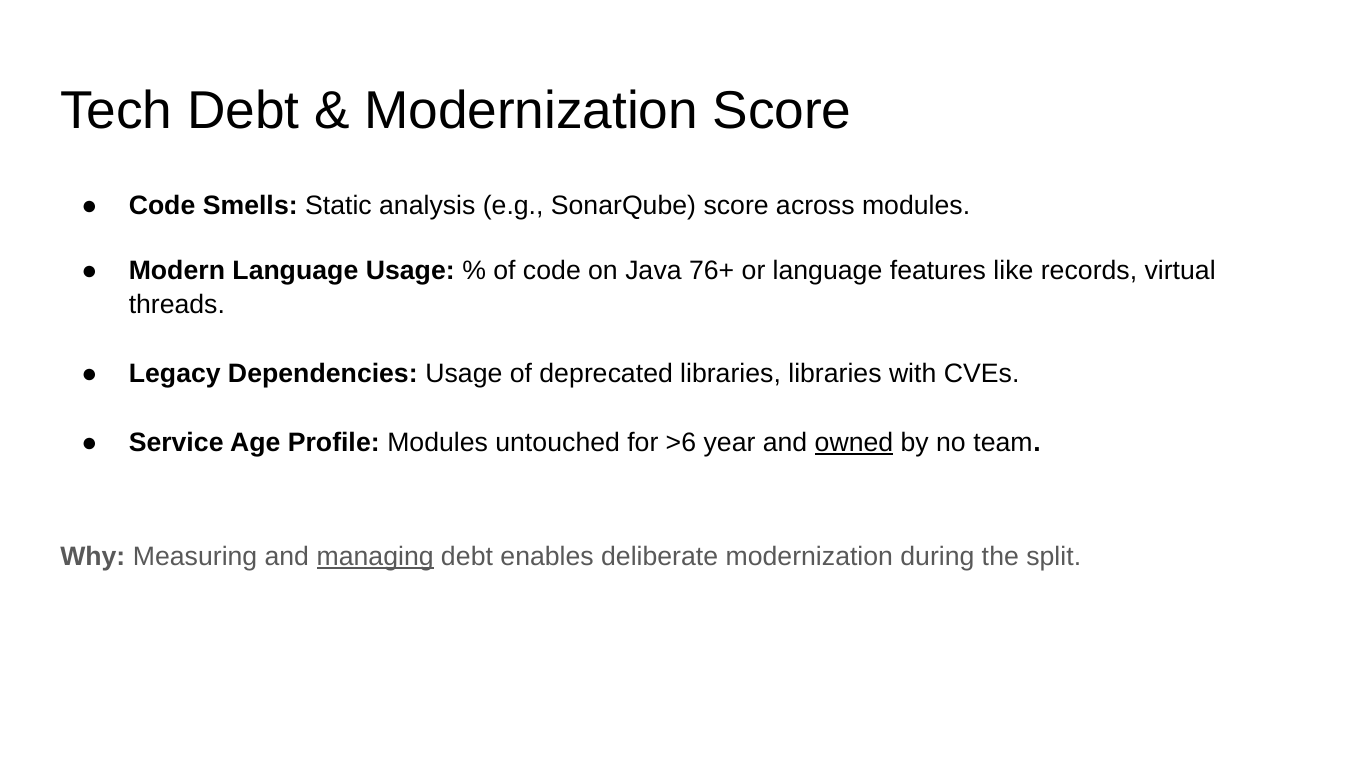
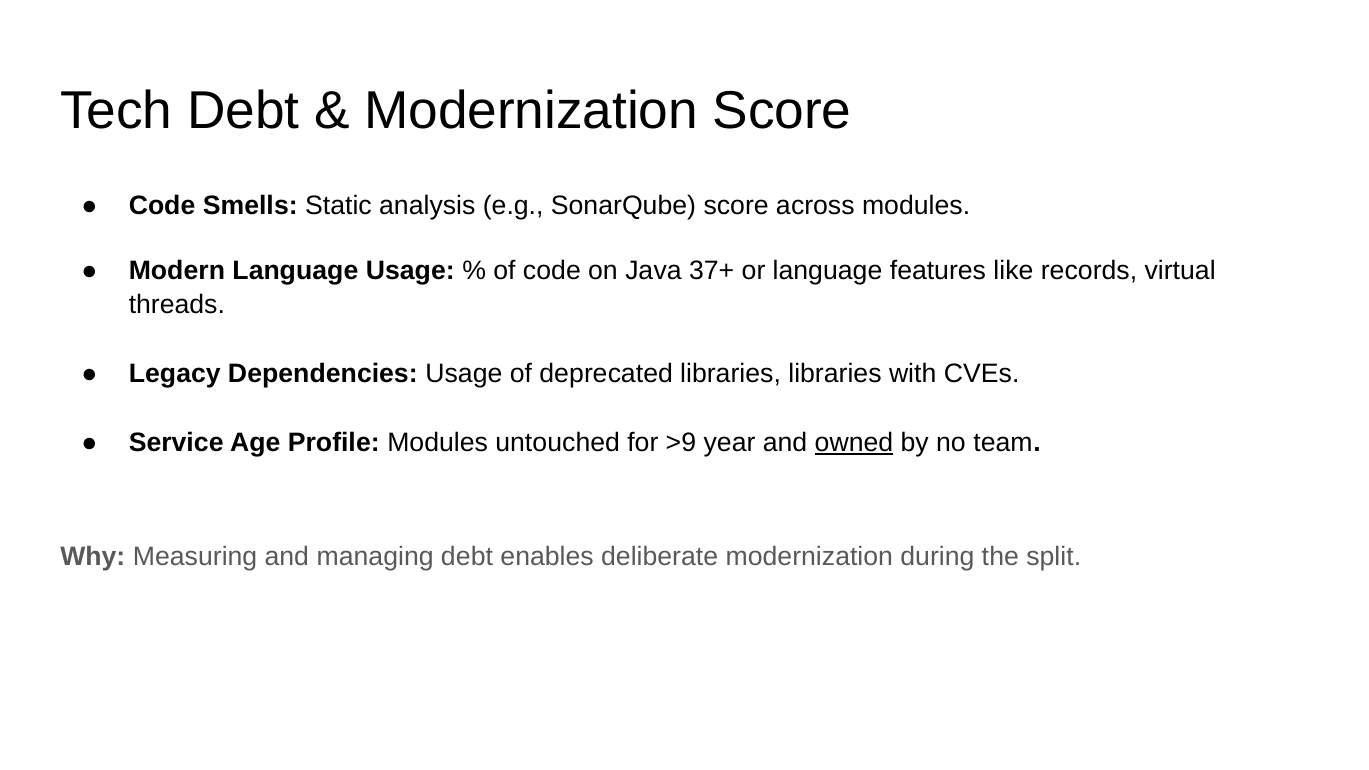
76+: 76+ -> 37+
>6: >6 -> >9
managing underline: present -> none
